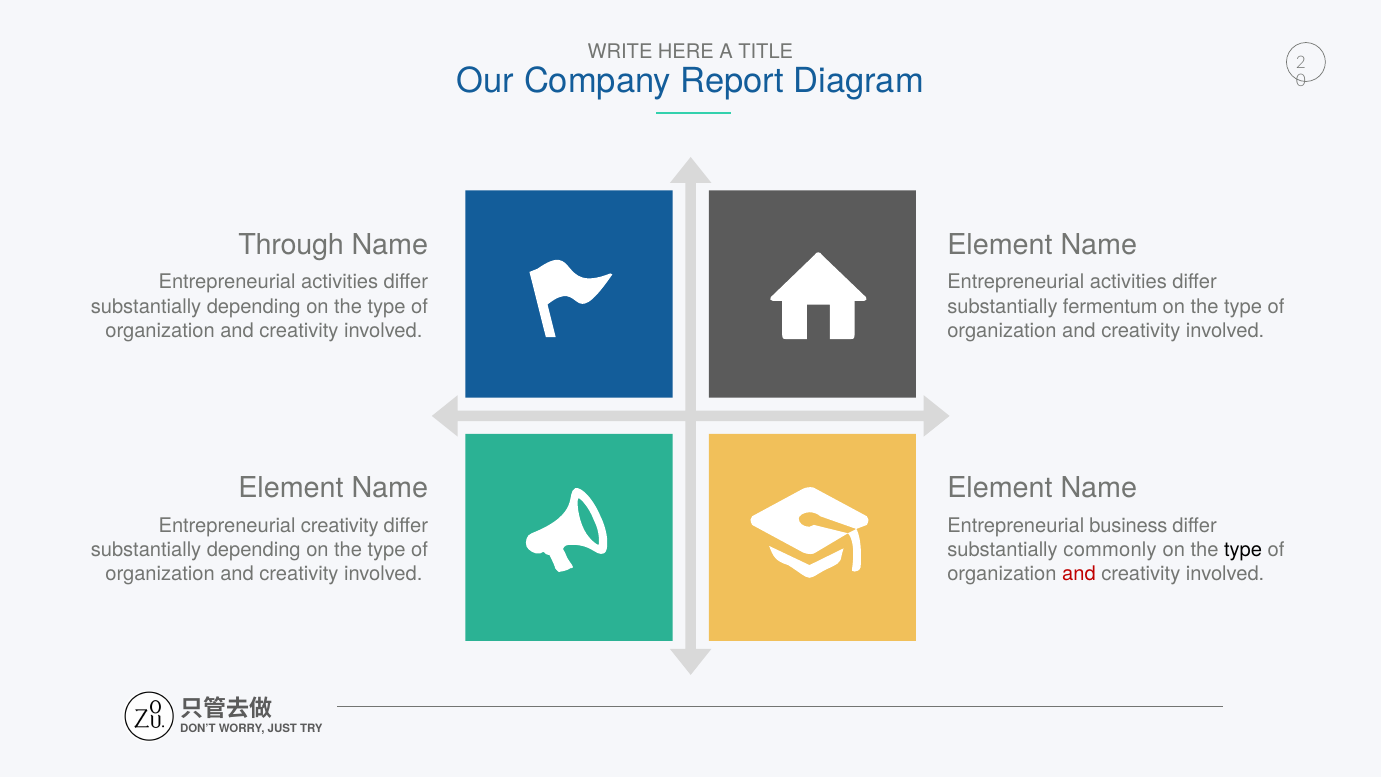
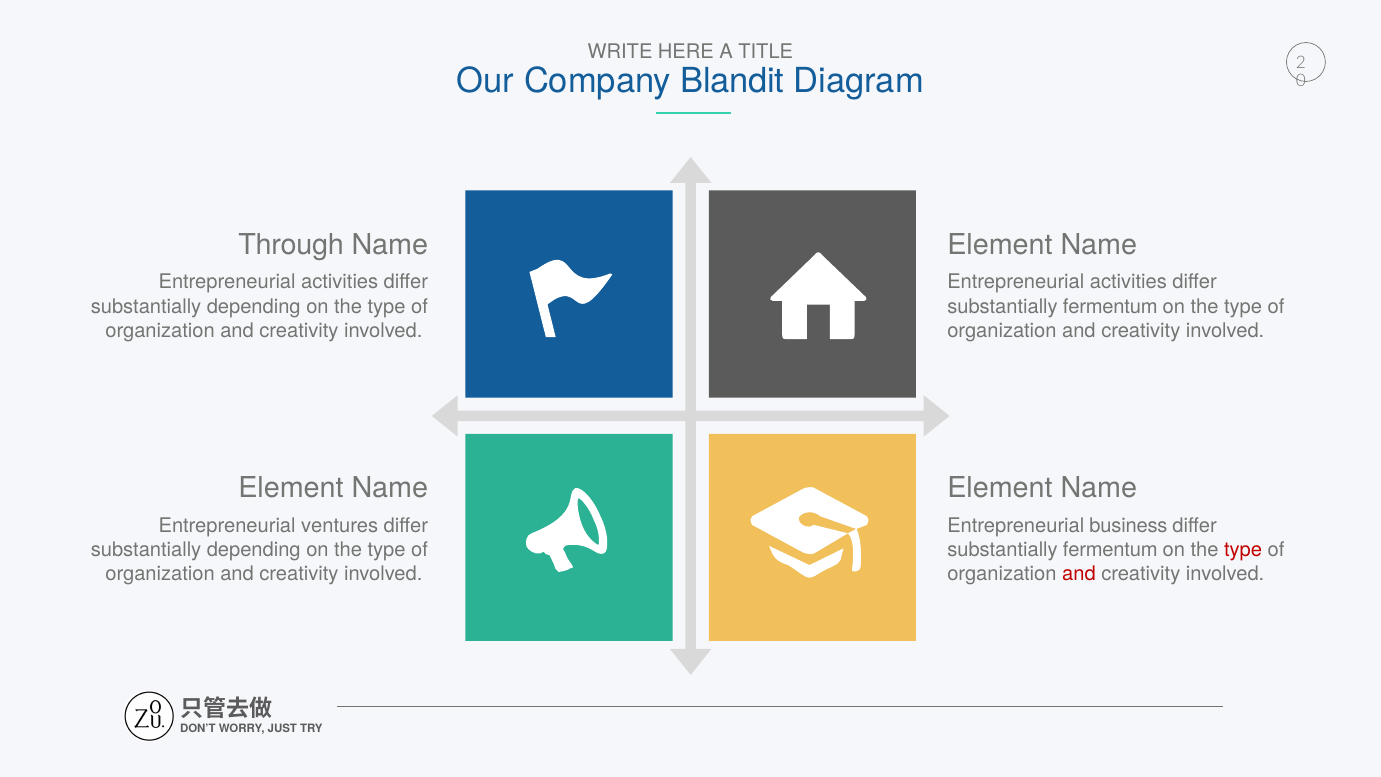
Report: Report -> Blandit
Entrepreneurial creativity: creativity -> ventures
commonly at (1110, 550): commonly -> fermentum
type at (1243, 550) colour: black -> red
